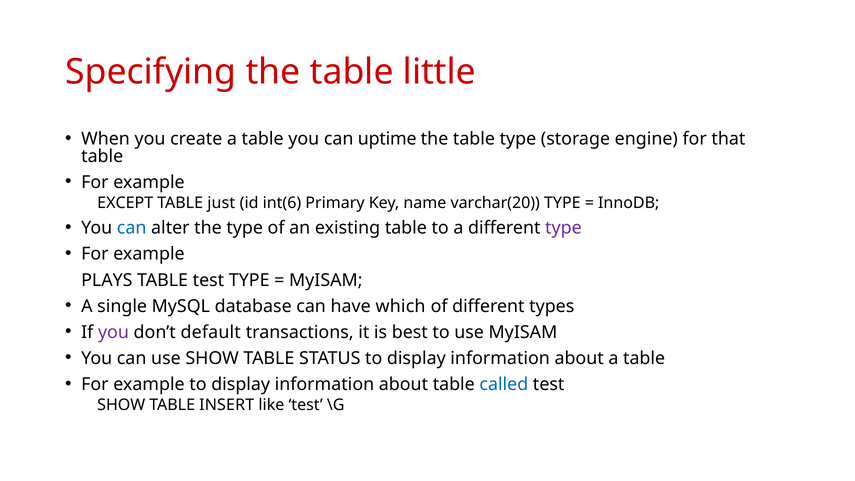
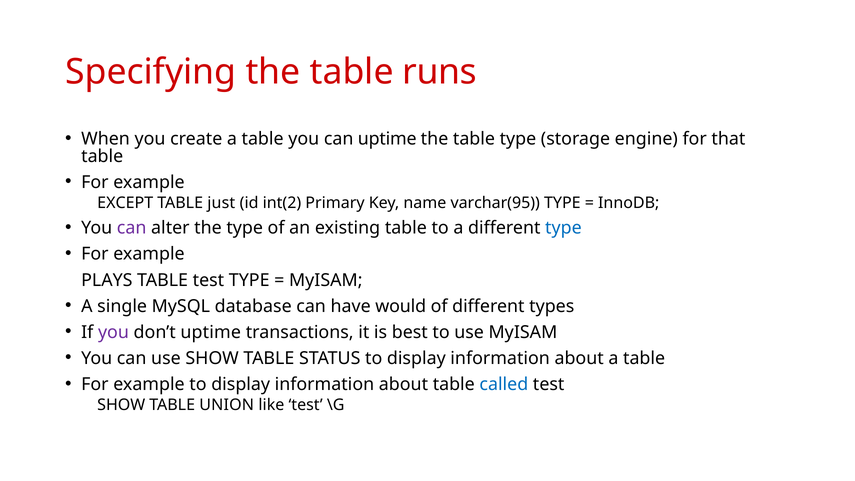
little: little -> runs
int(6: int(6 -> int(2
varchar(20: varchar(20 -> varchar(95
can at (132, 228) colour: blue -> purple
type at (563, 228) colour: purple -> blue
which: which -> would
don’t default: default -> uptime
INSERT: INSERT -> UNION
